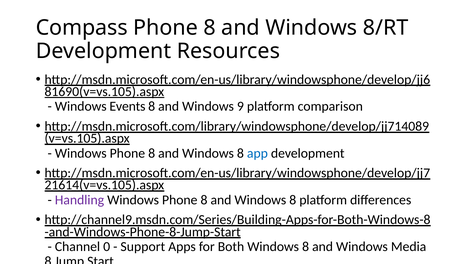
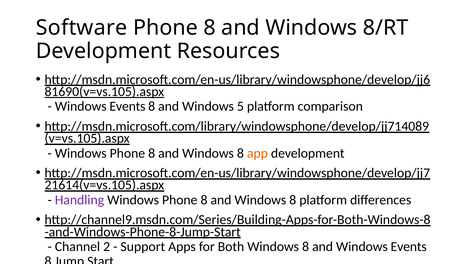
Compass: Compass -> Software
9: 9 -> 5
app colour: blue -> orange
0: 0 -> 2
and Windows Media: Media -> Events
